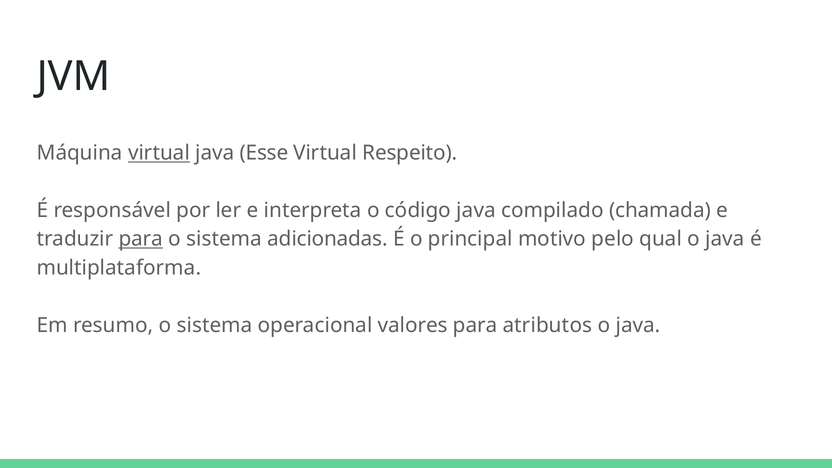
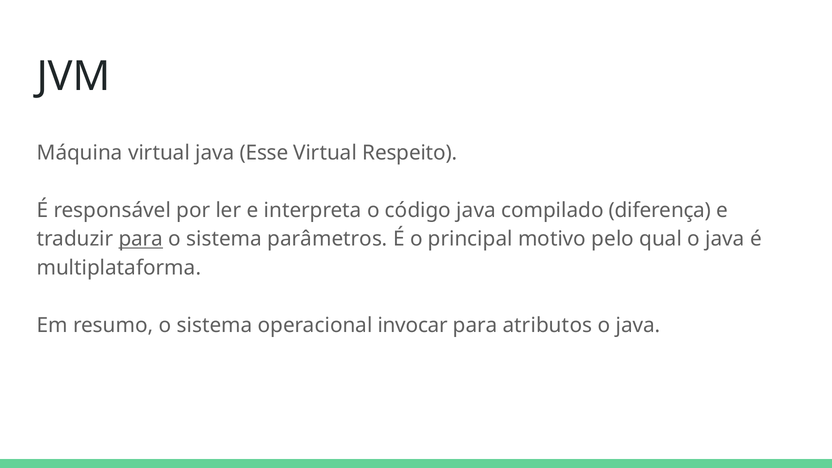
virtual at (159, 153) underline: present -> none
chamada: chamada -> diferença
adicionadas: adicionadas -> parâmetros
valores: valores -> invocar
